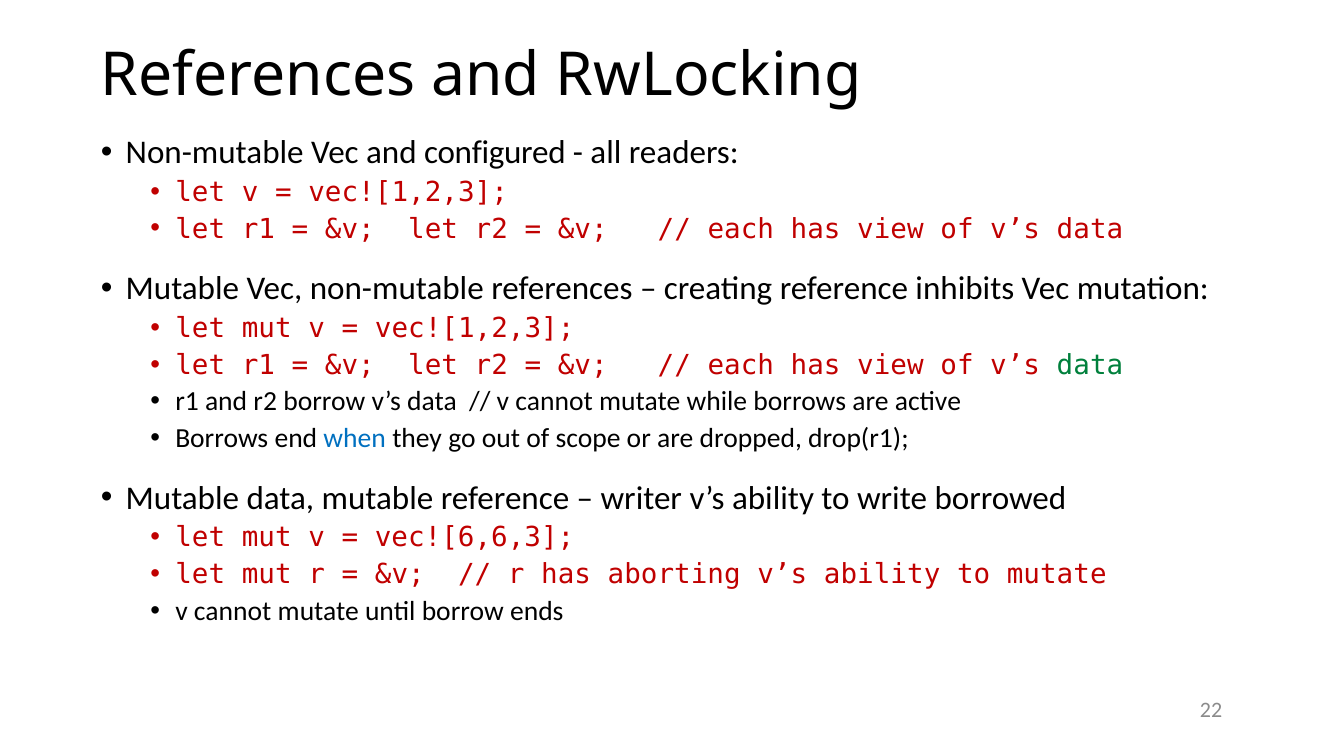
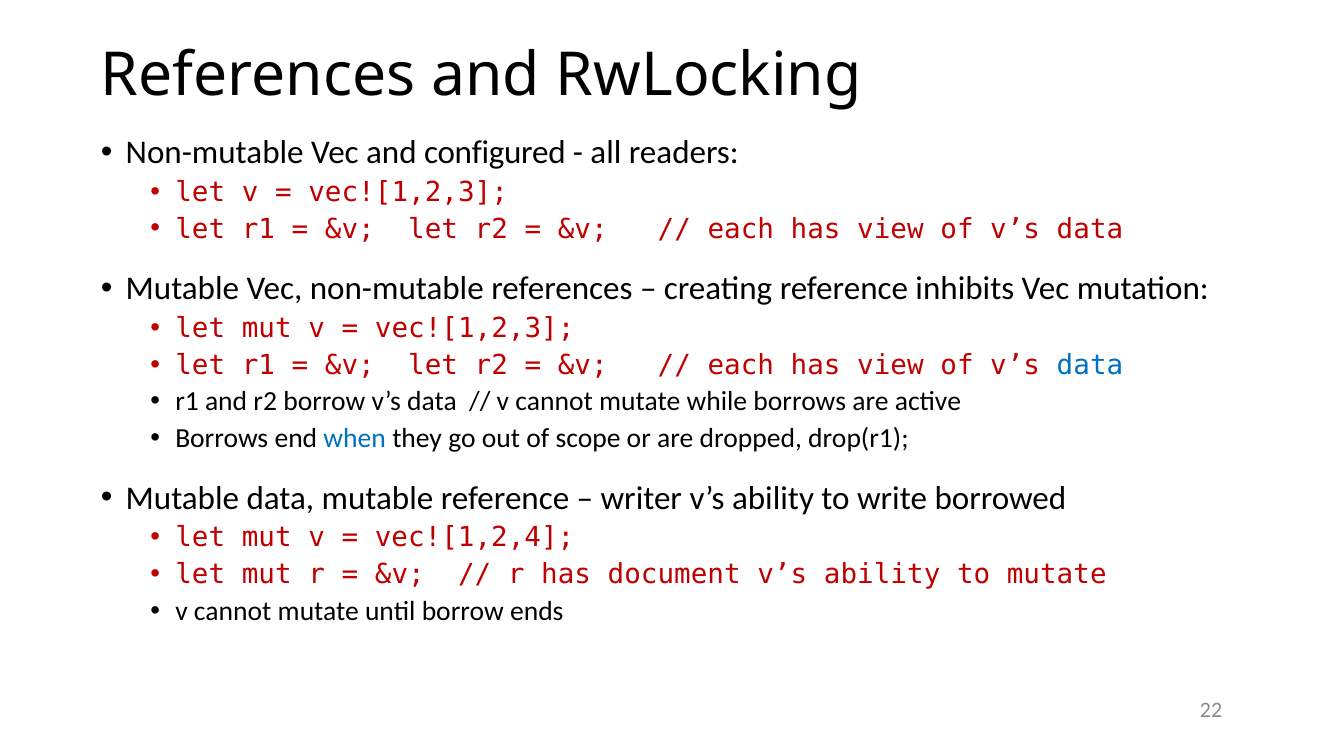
data at (1090, 365) colour: green -> blue
vec![6,6,3: vec![6,6,3 -> vec![1,2,4
aborting: aborting -> document
